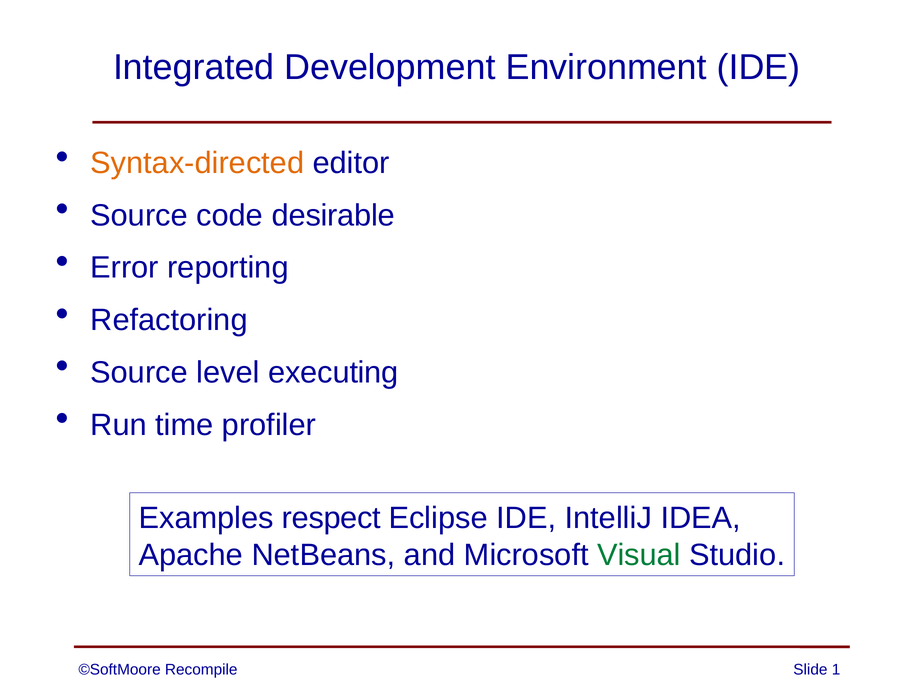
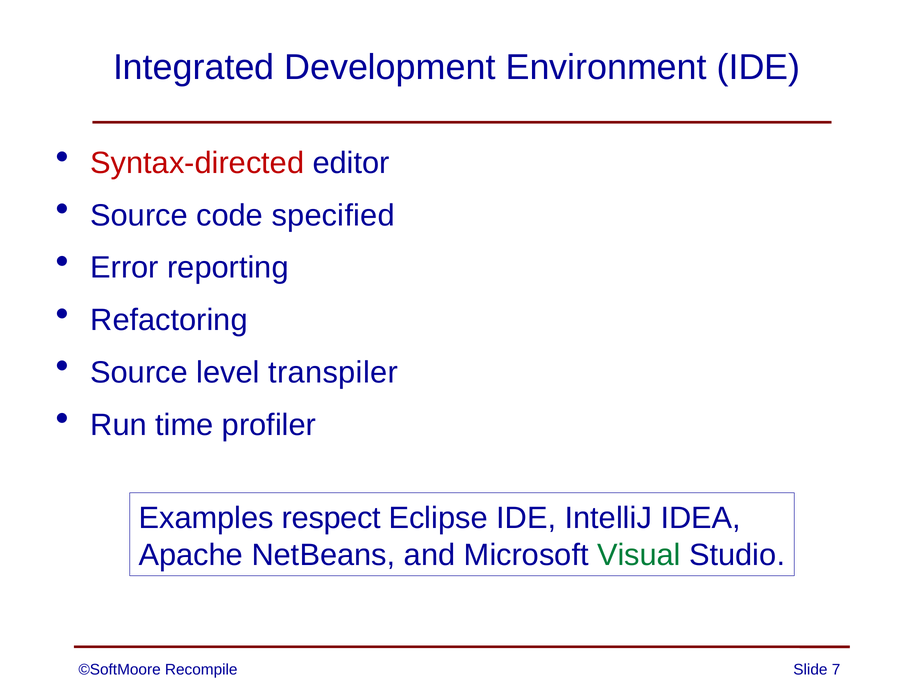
Syntax-directed colour: orange -> red
desirable: desirable -> specified
executing: executing -> transpiler
1: 1 -> 7
